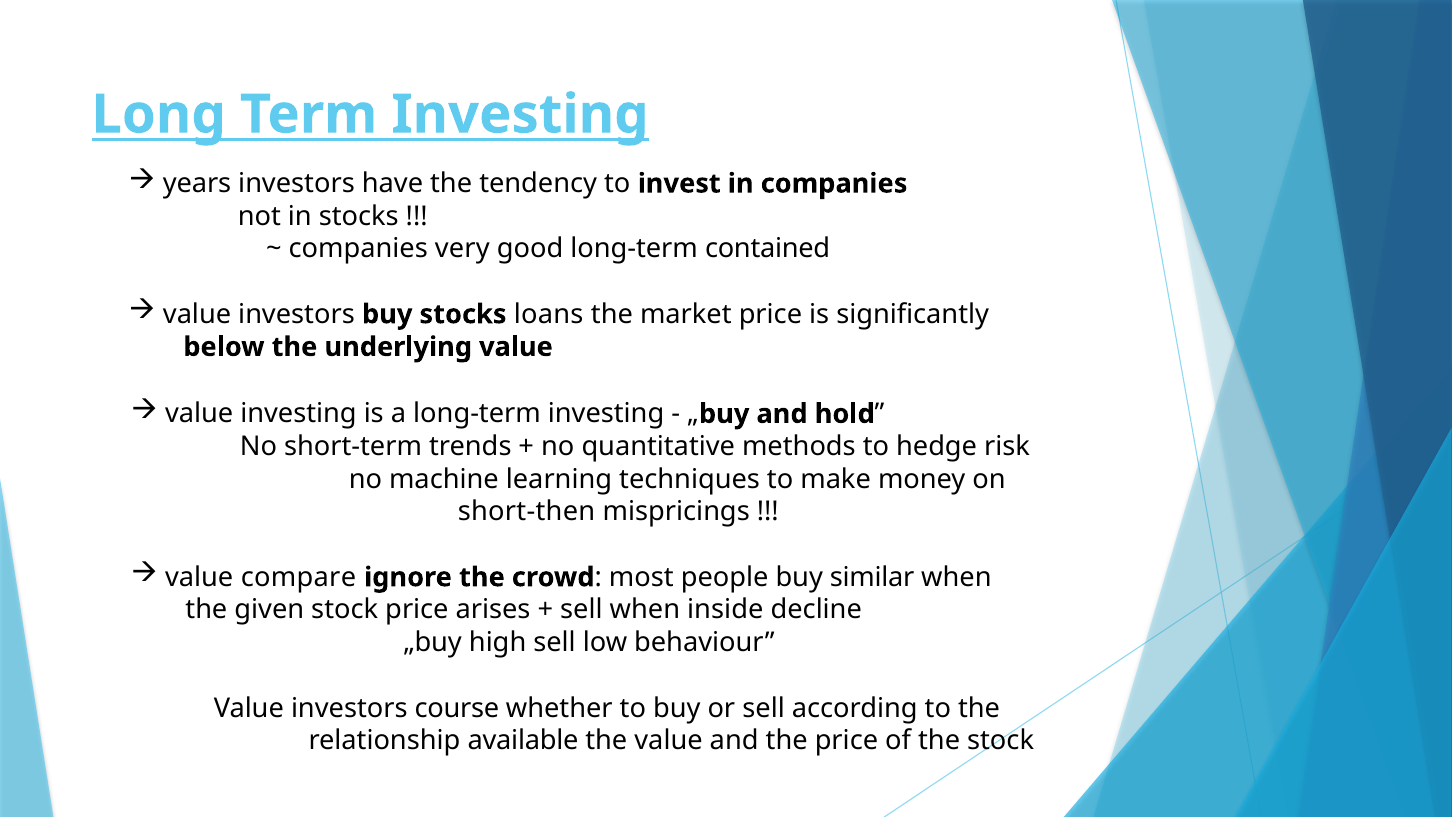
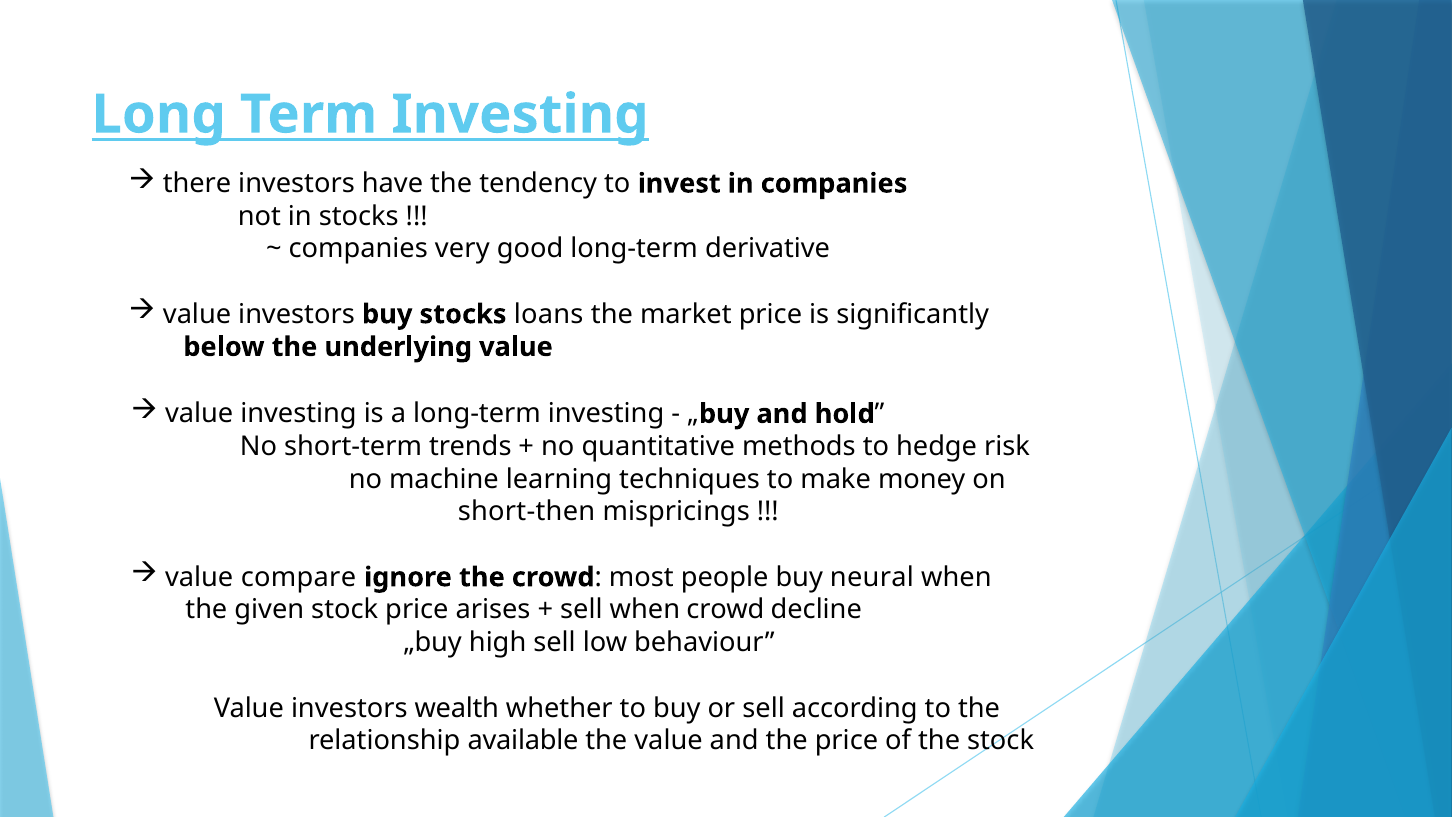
years: years -> there
contained: contained -> derivative
similar: similar -> neural
when inside: inside -> crowd
course: course -> wealth
